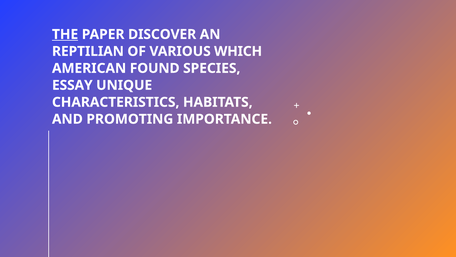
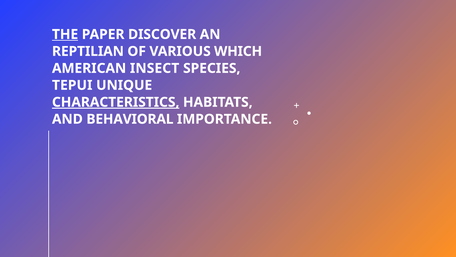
FOUND: FOUND -> INSECT
ESSAY: ESSAY -> TEPUI
CHARACTERISTICS underline: none -> present
PROMOTING: PROMOTING -> BEHAVIORAL
